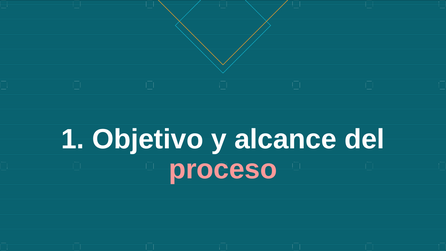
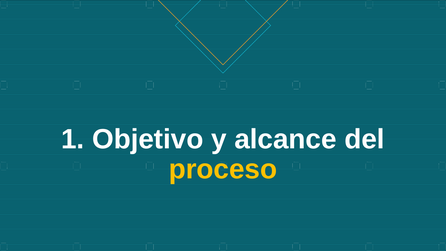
proceso colour: pink -> yellow
